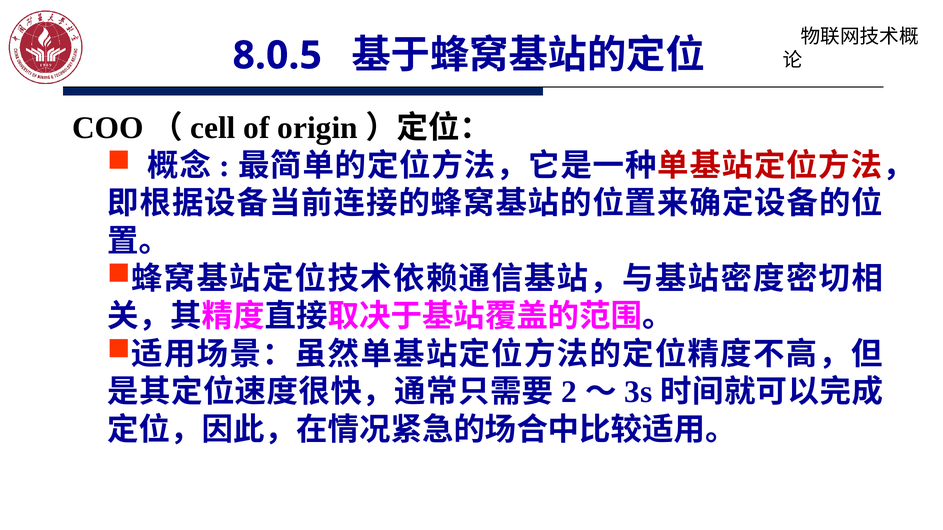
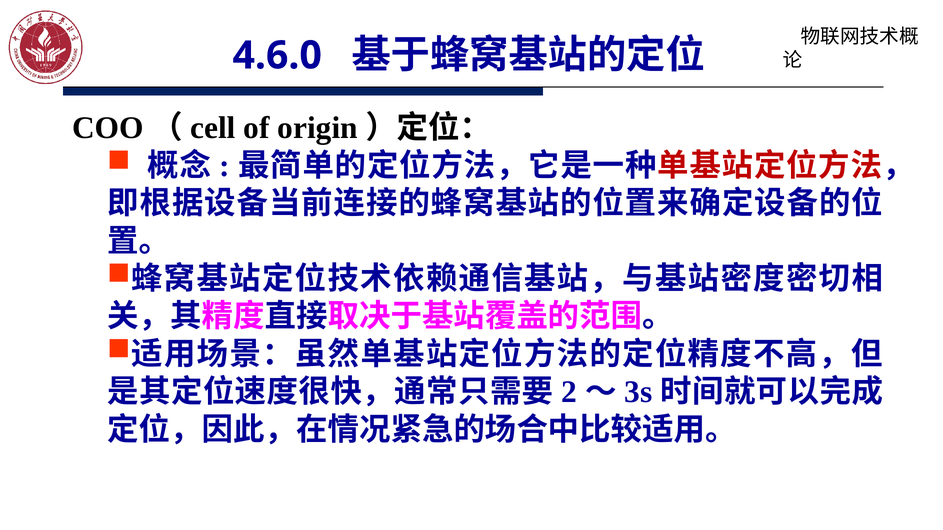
8.0.5: 8.0.5 -> 4.6.0
